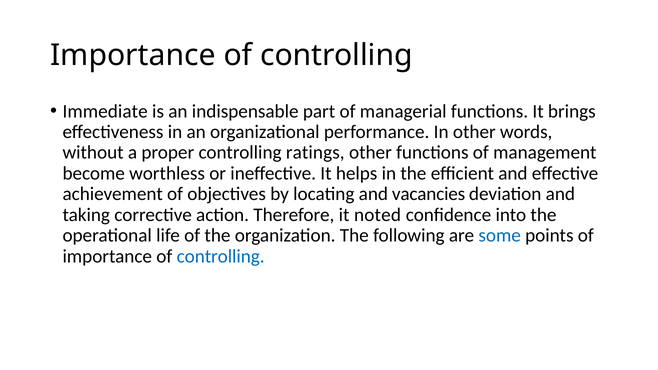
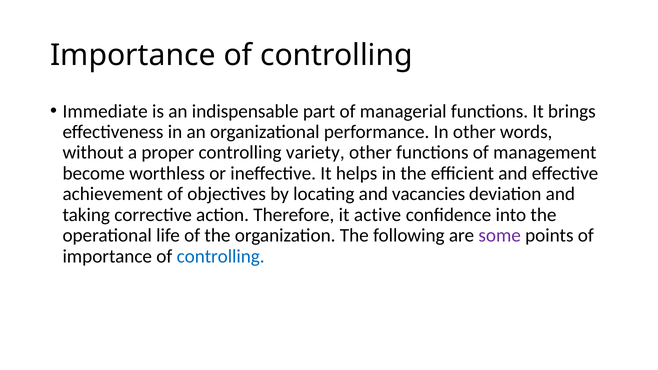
ratings: ratings -> variety
noted: noted -> active
some colour: blue -> purple
